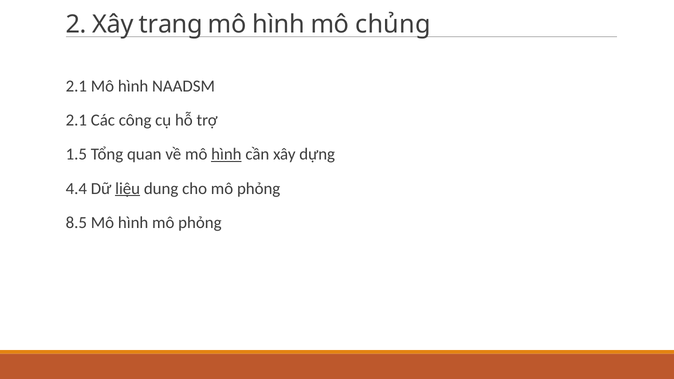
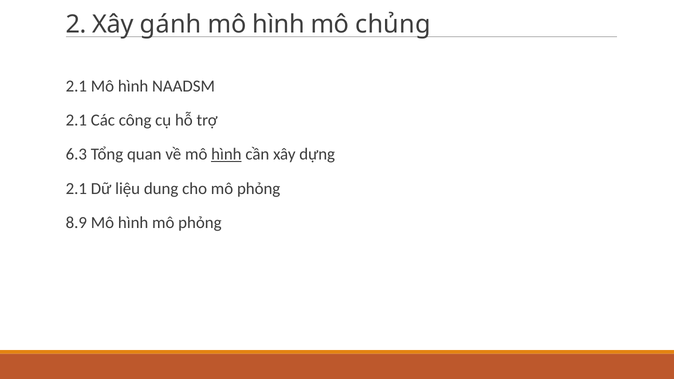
trang: trang -> gánh
1.5: 1.5 -> 6.3
4.4 at (76, 189): 4.4 -> 2.1
liệu underline: present -> none
8.5: 8.5 -> 8.9
